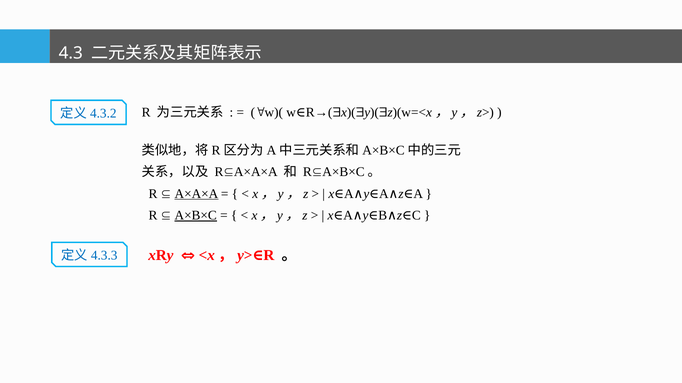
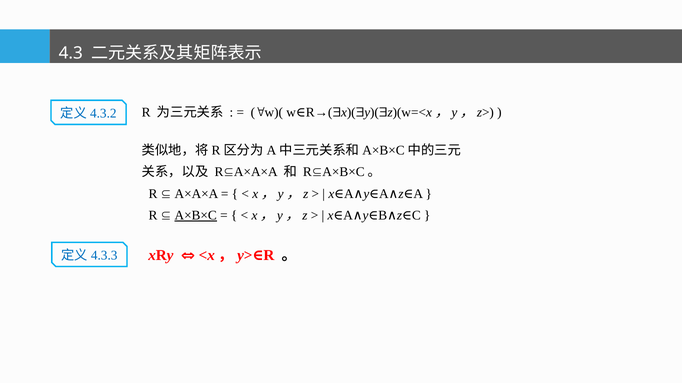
A×A×A underline: present -> none
